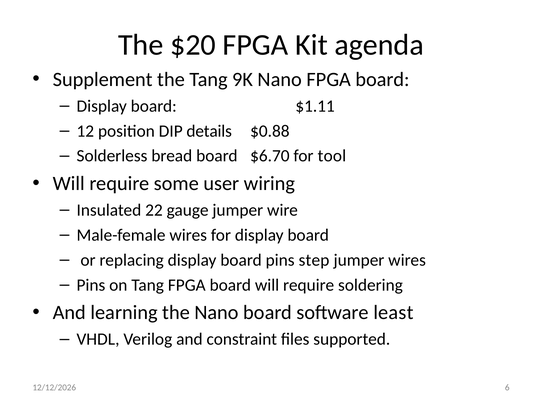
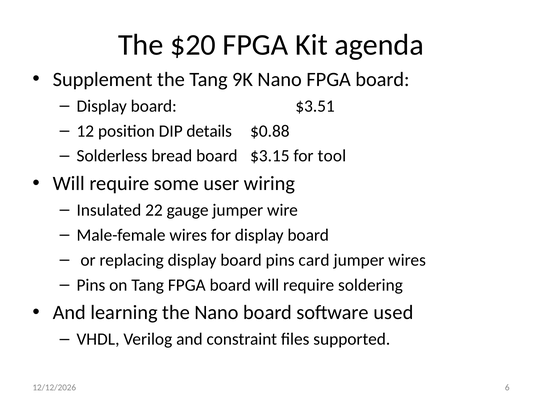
$1.11: $1.11 -> $3.51
$6.70: $6.70 -> $3.15
step: step -> card
least: least -> used
